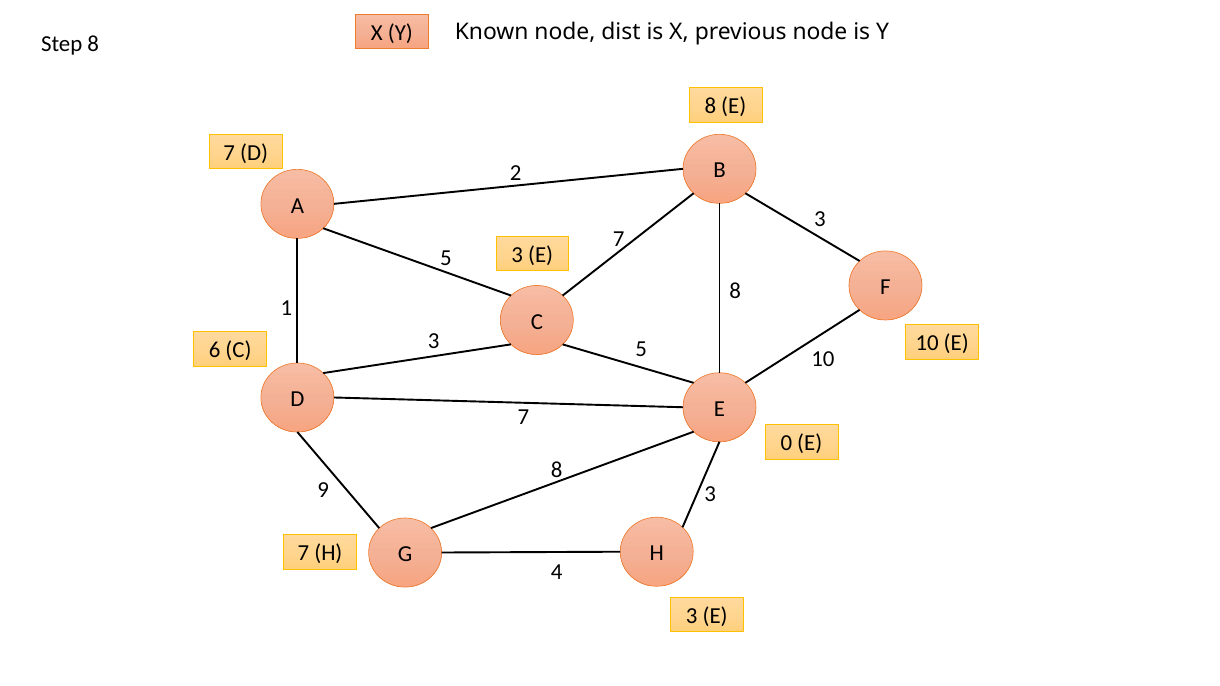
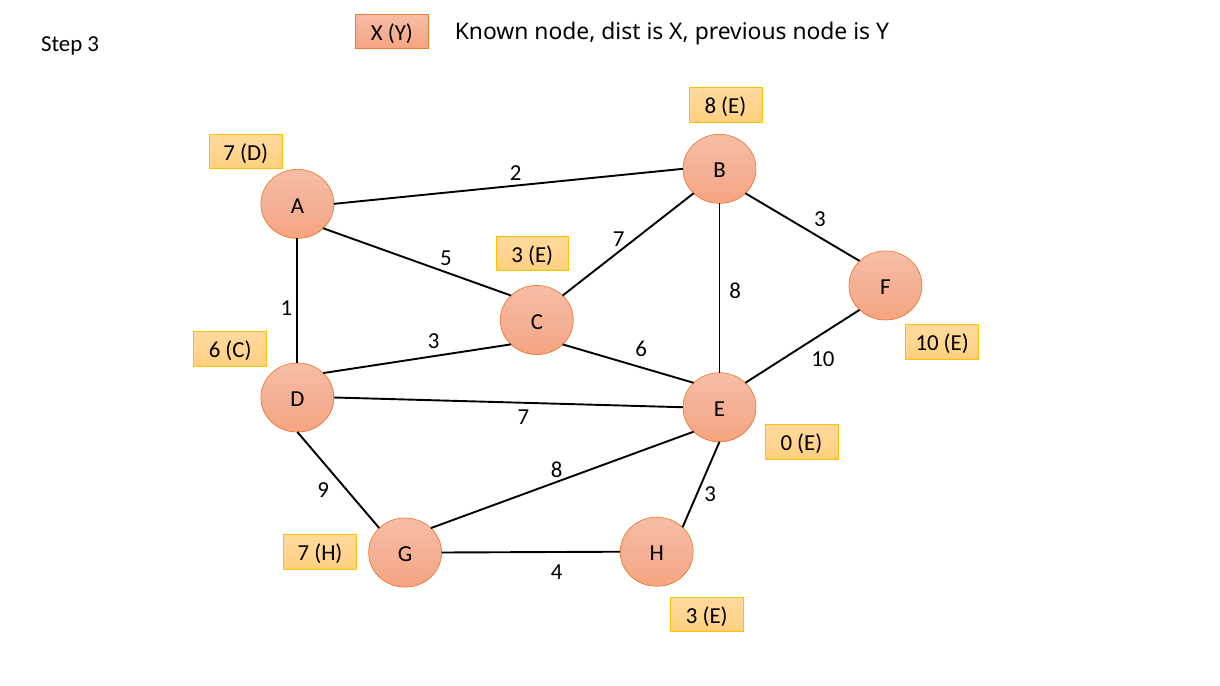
Step 8: 8 -> 3
3 5: 5 -> 6
